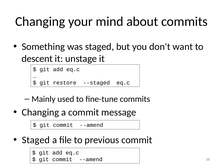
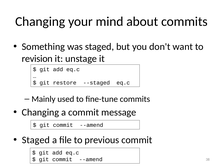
descent: descent -> revision
